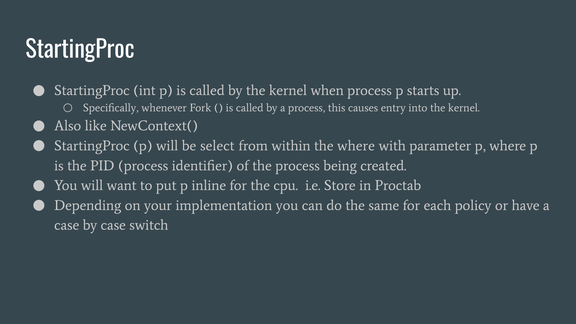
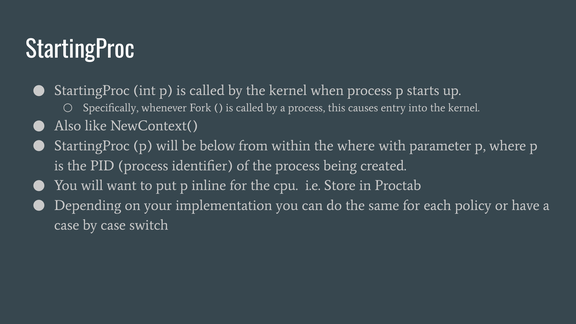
select: select -> below
